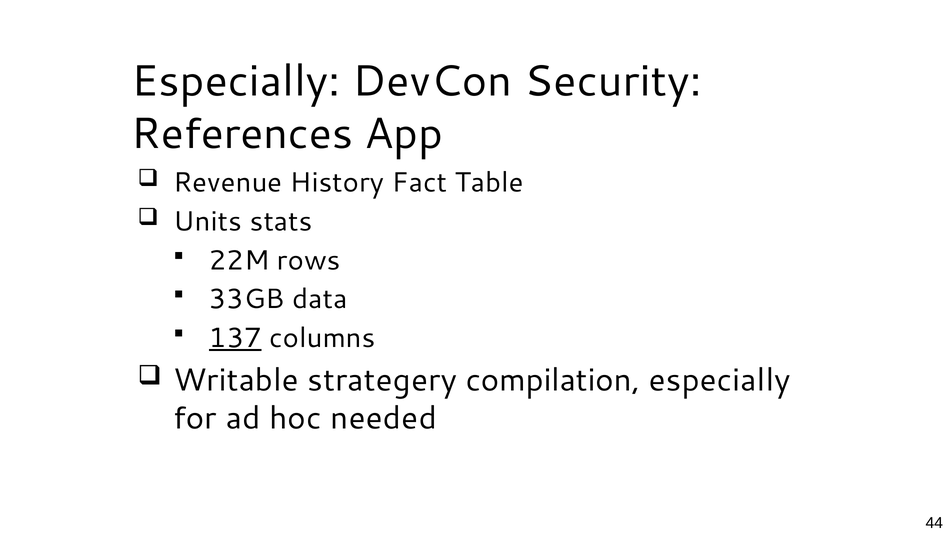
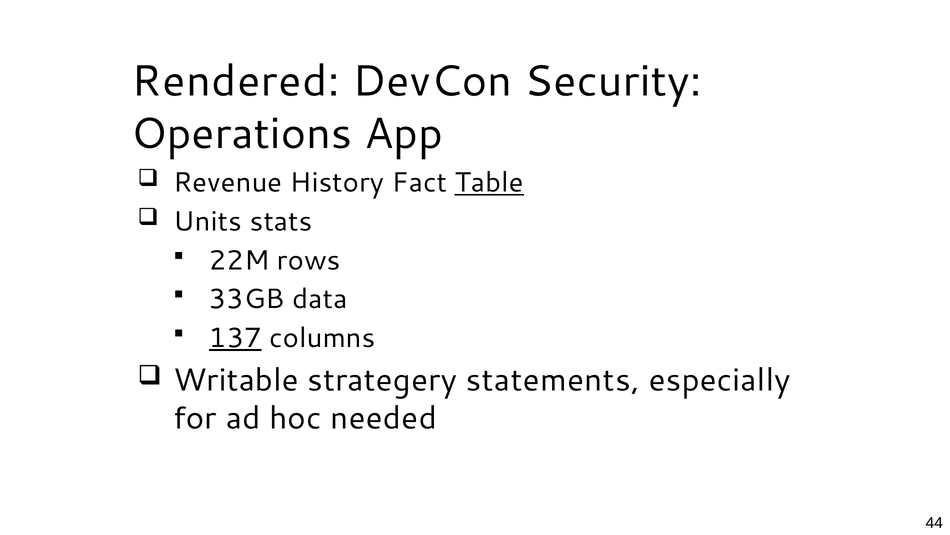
Especially at (236, 81): Especially -> Rendered
References: References -> Operations
Table underline: none -> present
compilation: compilation -> statements
